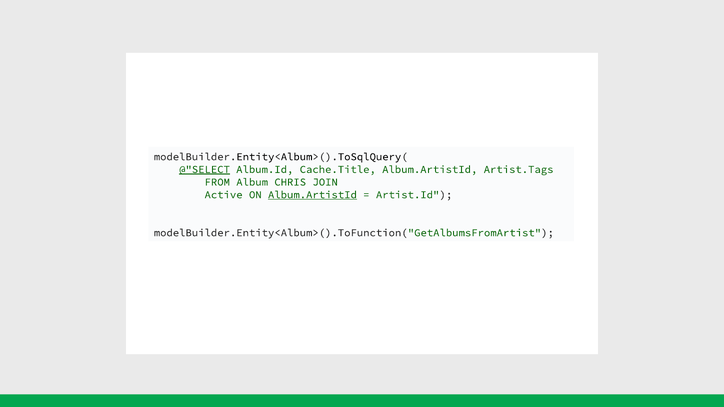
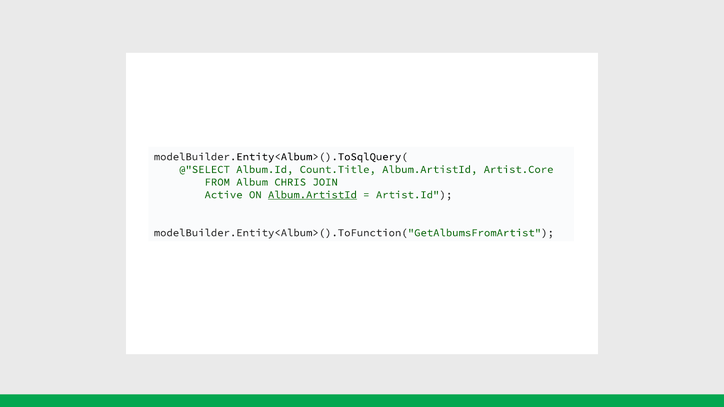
@"SELECT underline: present -> none
Cache.Title: Cache.Title -> Count.Title
Artist.Tags: Artist.Tags -> Artist.Core
